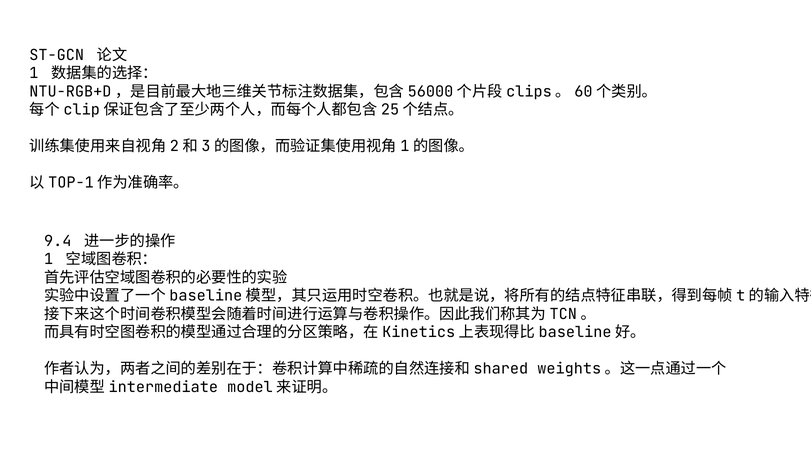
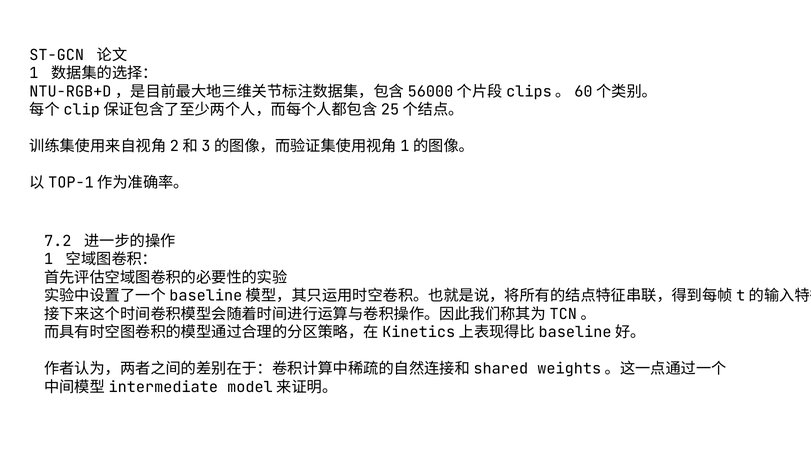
9.4: 9.4 -> 7.2
